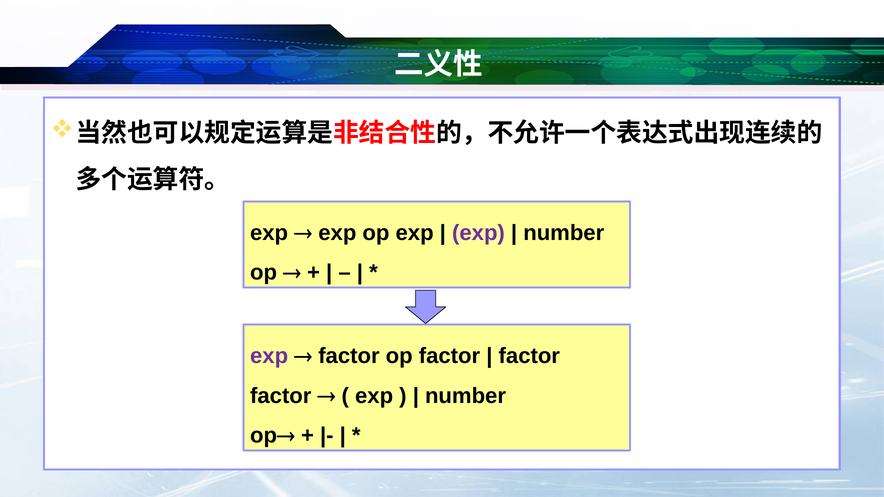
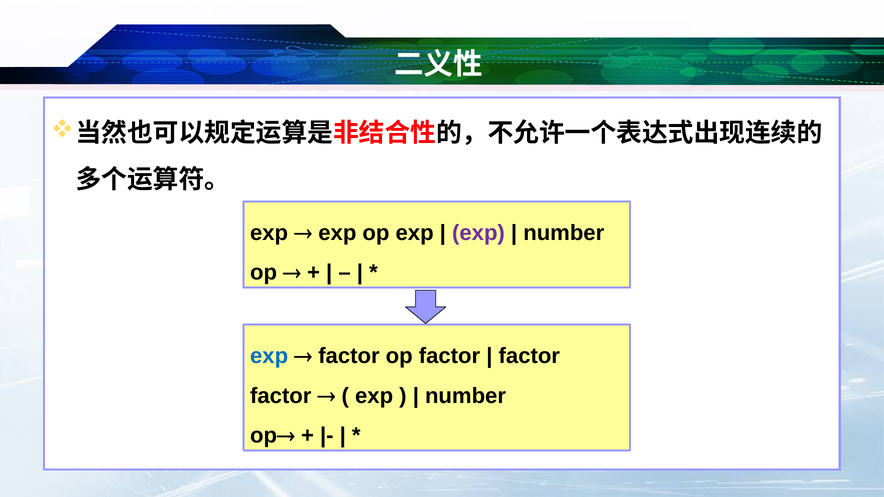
exp at (269, 356) colour: purple -> blue
